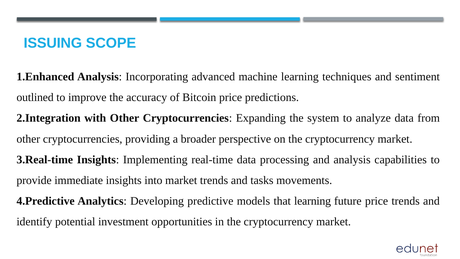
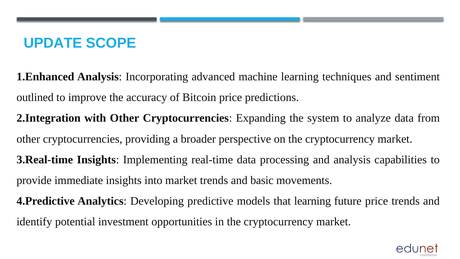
ISSUING: ISSUING -> UPDATE
tasks: tasks -> basic
